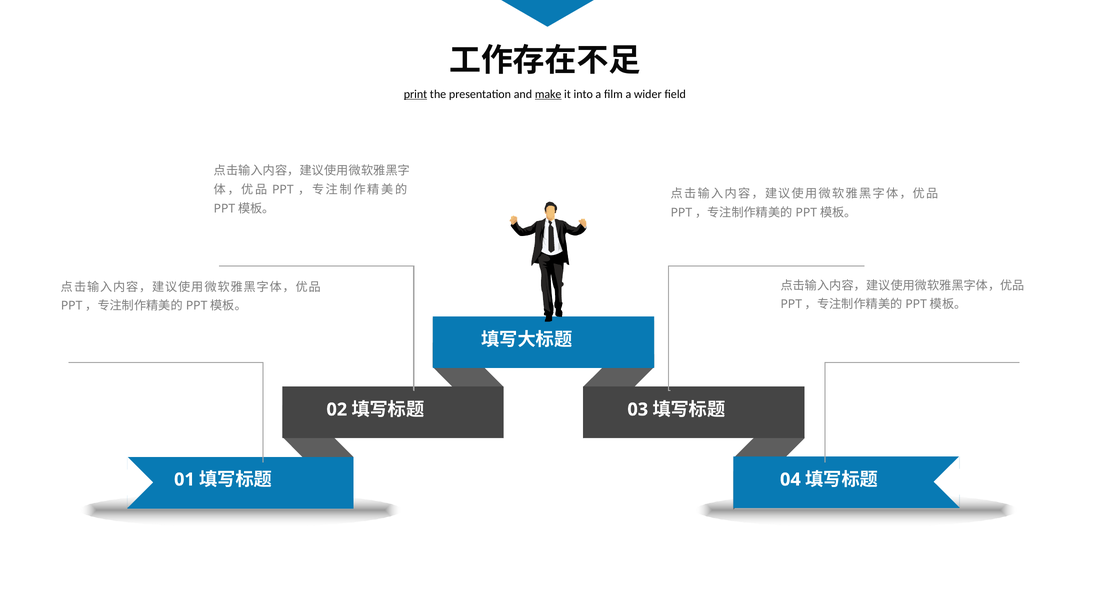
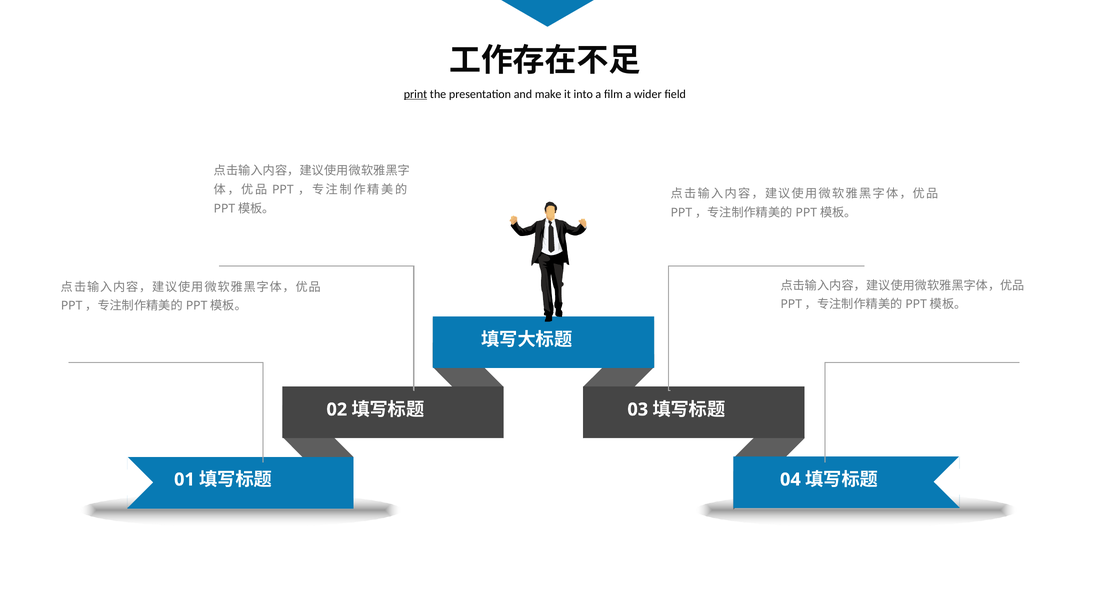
make underline: present -> none
